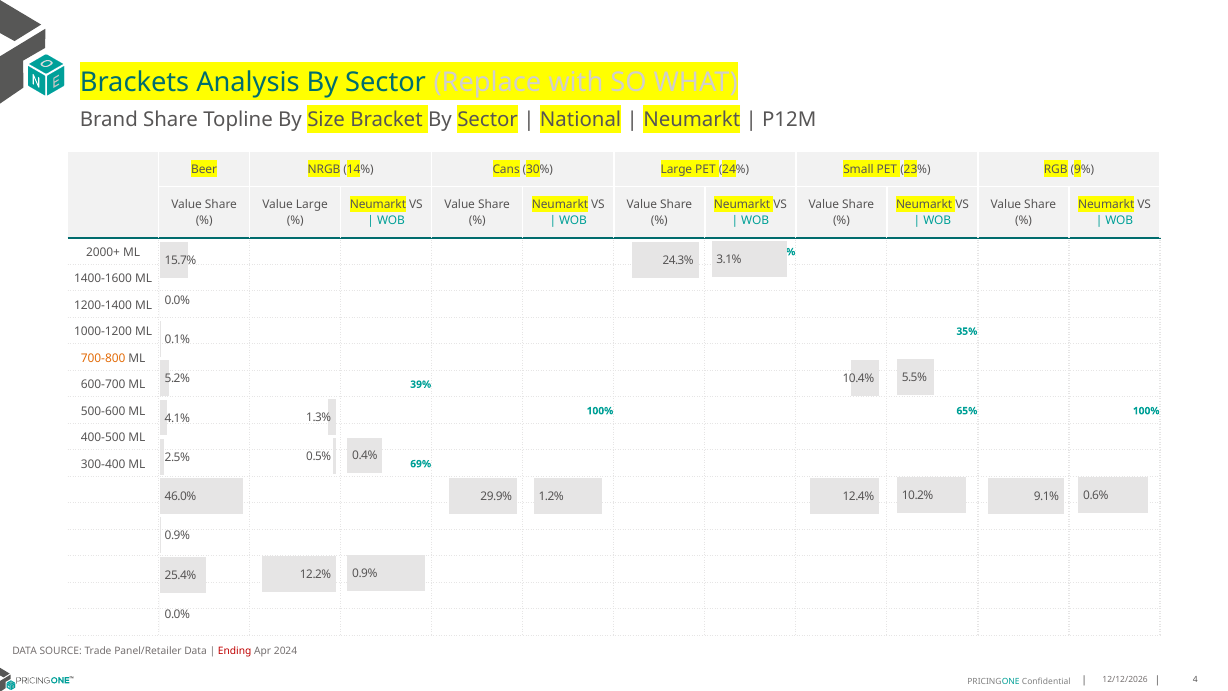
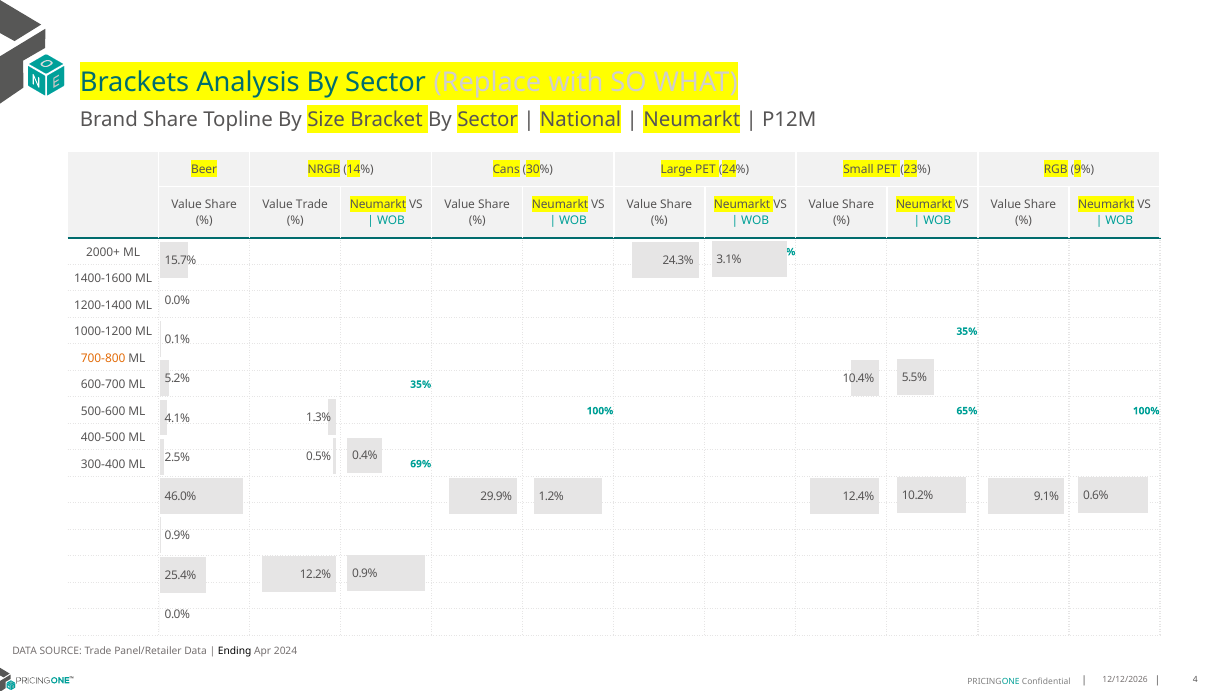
Value Large: Large -> Trade
600-700 ML 39%: 39% -> 35%
Ending colour: red -> black
